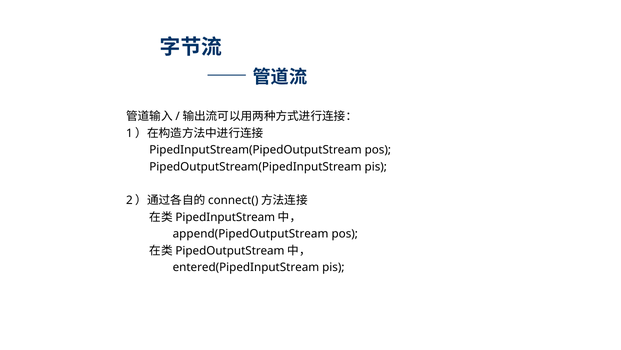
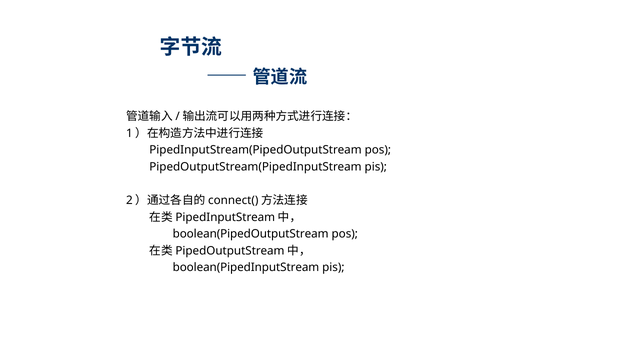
append(PipedOutputStream: append(PipedOutputStream -> boolean(PipedOutputStream
entered(PipedInputStream: entered(PipedInputStream -> boolean(PipedInputStream
